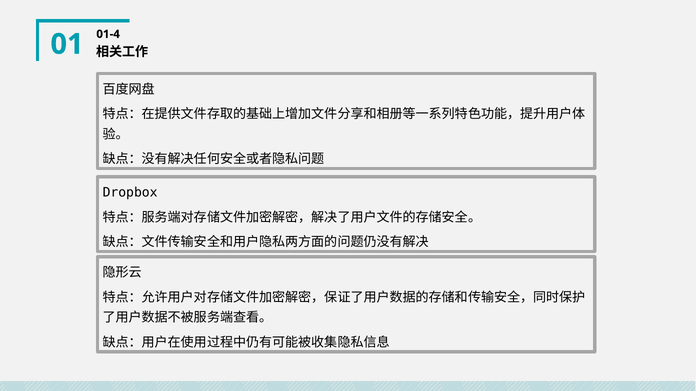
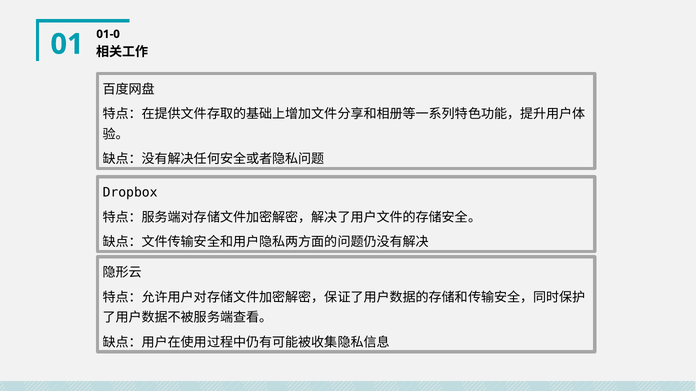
01-4: 01-4 -> 01-0
